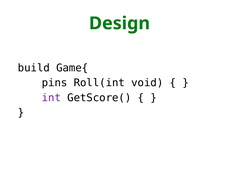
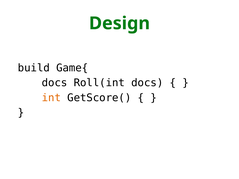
pins at (55, 83): pins -> docs
Roll(int void: void -> docs
int colour: purple -> orange
